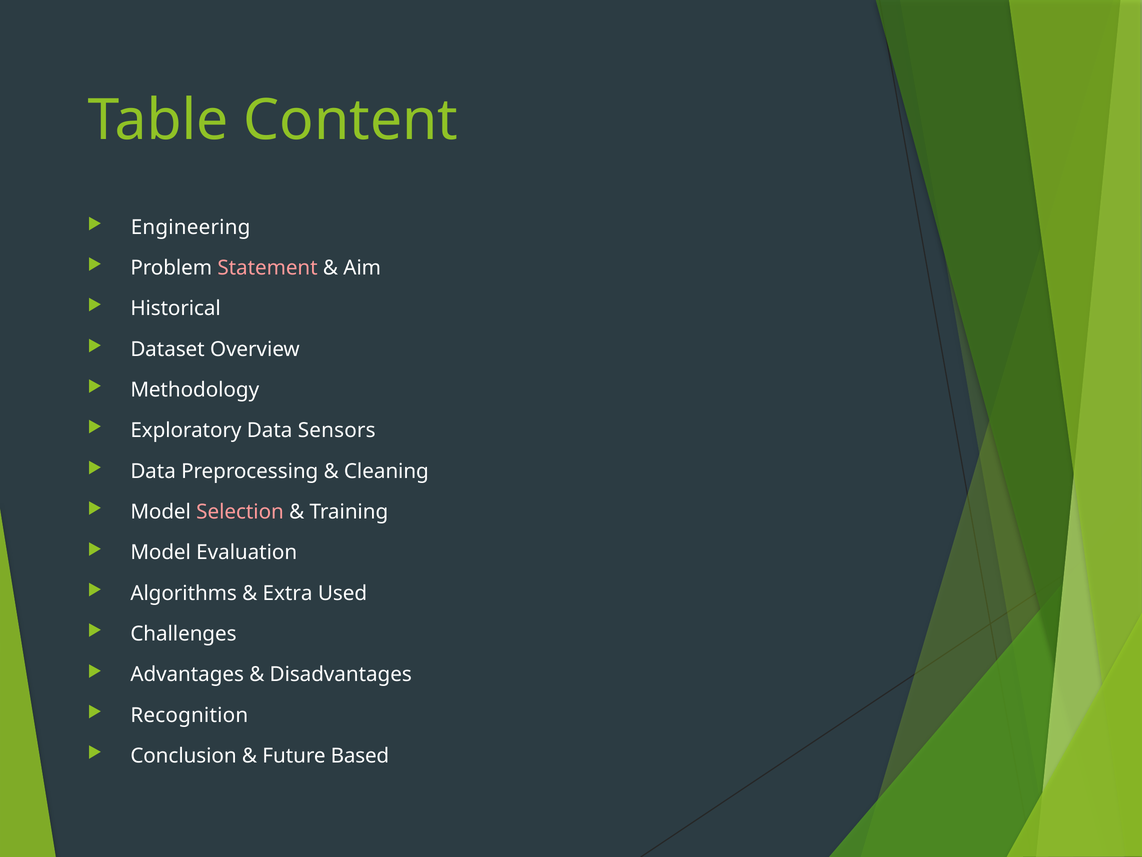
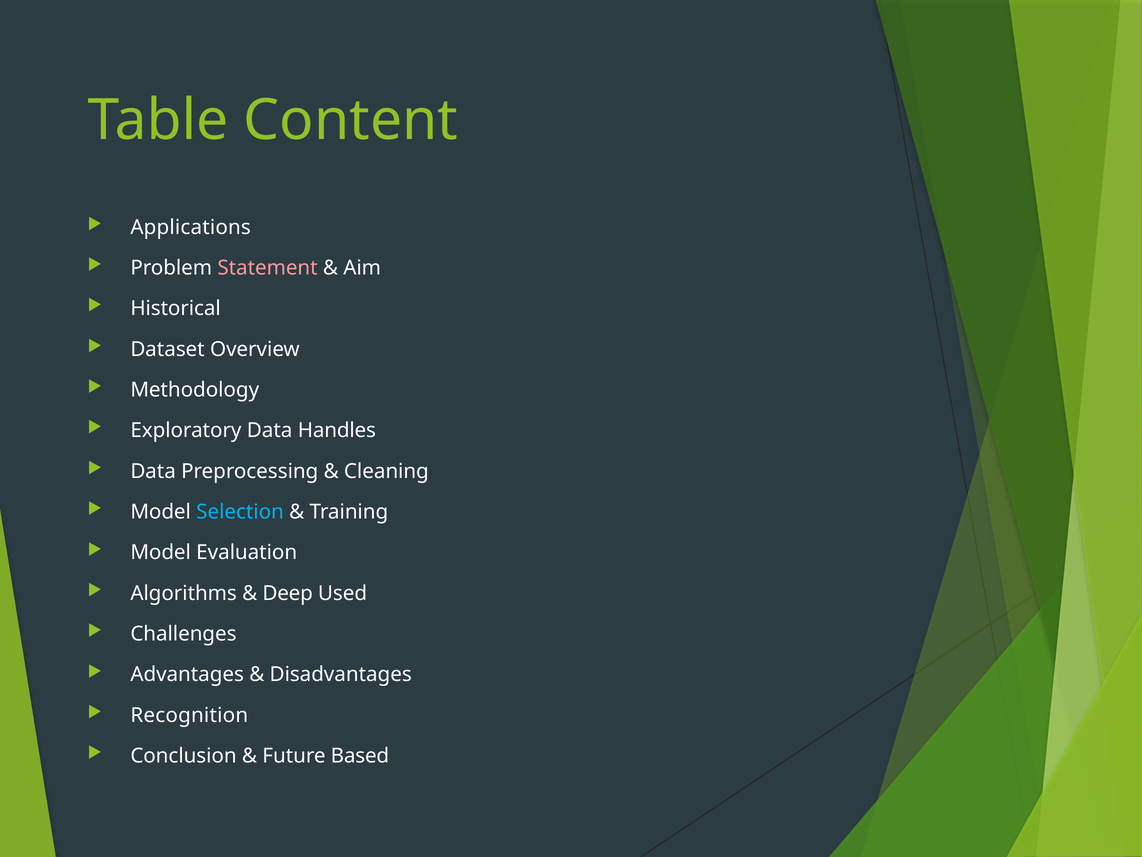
Engineering: Engineering -> Applications
Sensors: Sensors -> Handles
Selection colour: pink -> light blue
Extra: Extra -> Deep
